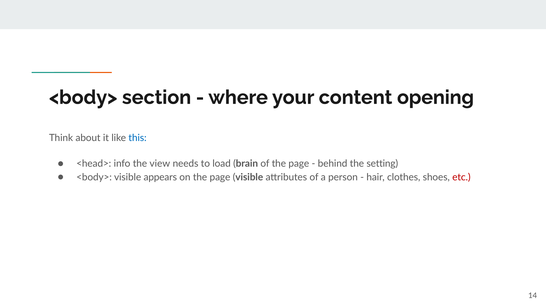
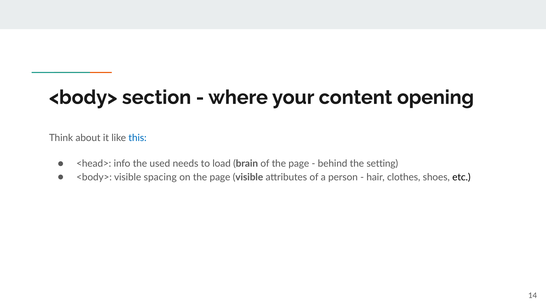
view: view -> used
appears: appears -> spacing
etc colour: red -> black
